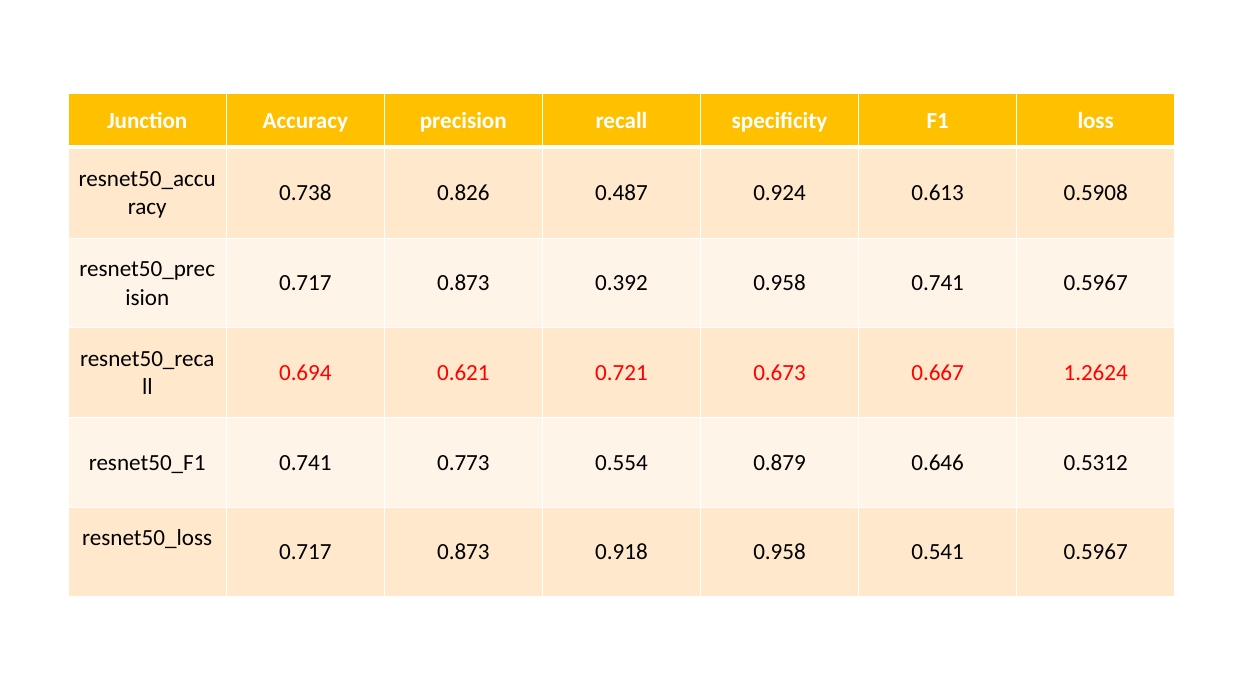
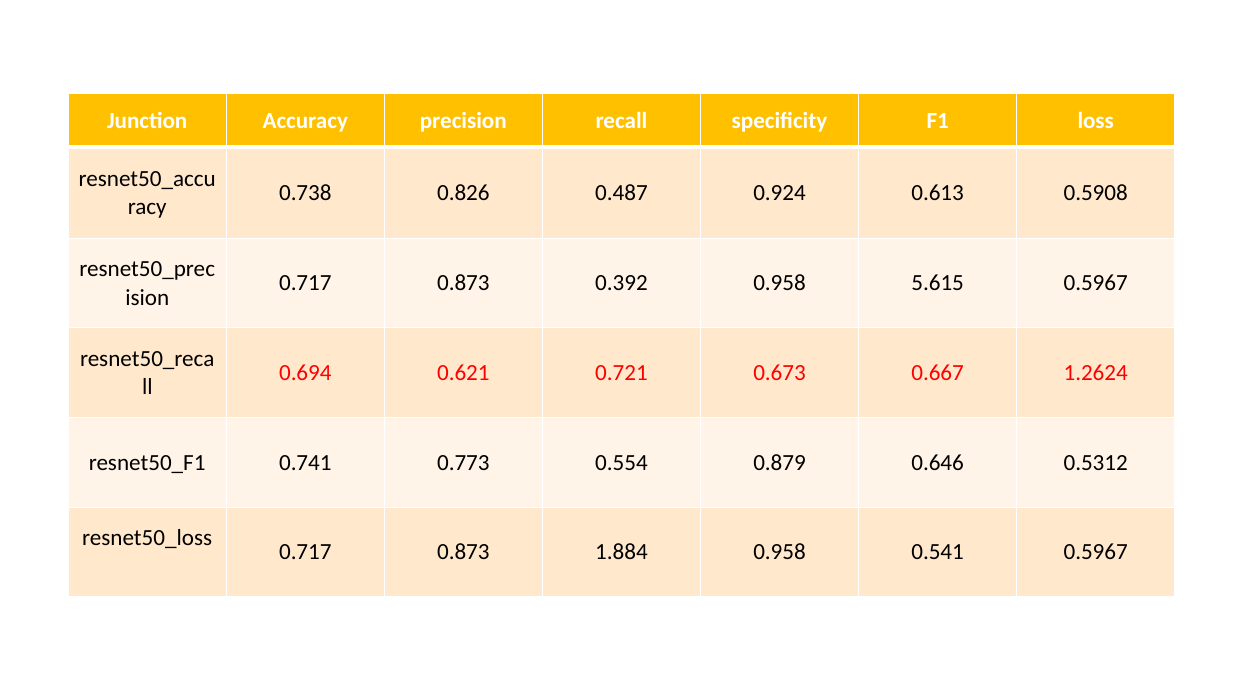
0.958 0.741: 0.741 -> 5.615
0.918: 0.918 -> 1.884
